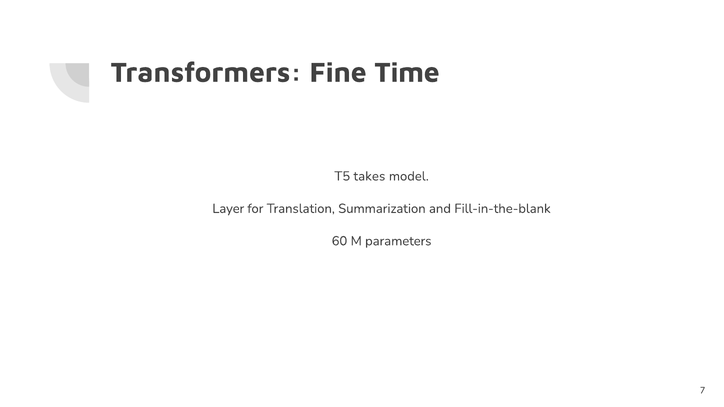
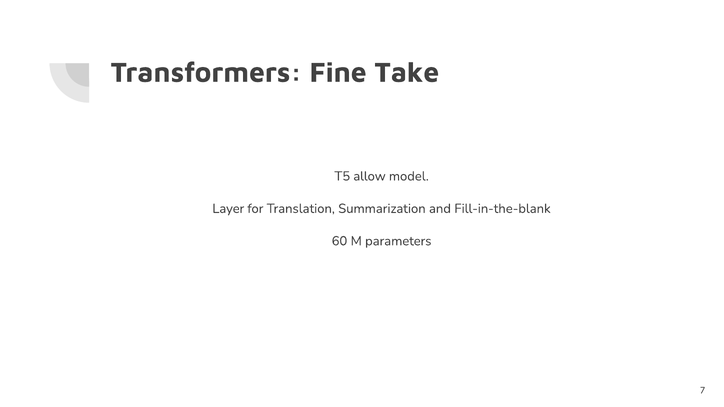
Time: Time -> Take
takes: takes -> allow
